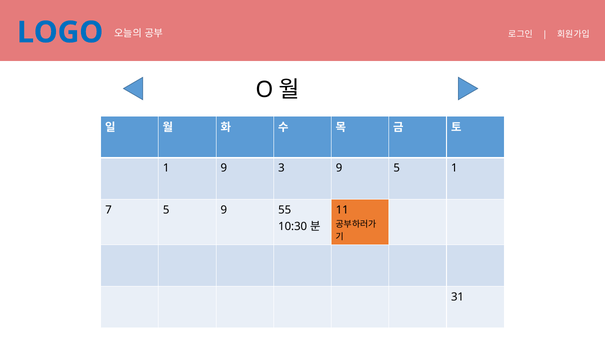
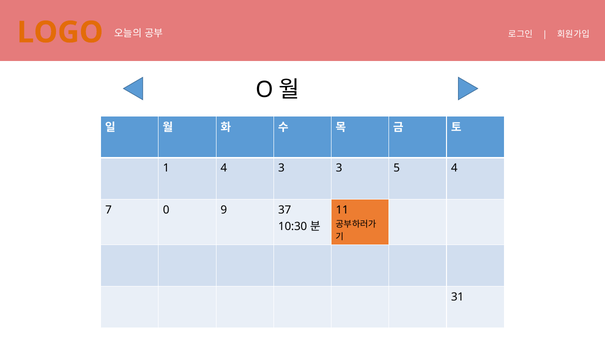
LOGO colour: blue -> orange
1 9: 9 -> 4
3 9: 9 -> 3
5 1: 1 -> 4
7 5: 5 -> 0
55: 55 -> 37
